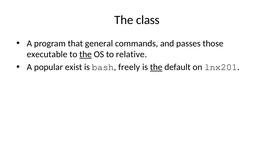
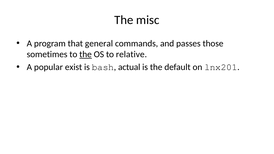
class: class -> misc
executable: executable -> sometimes
freely: freely -> actual
the at (156, 67) underline: present -> none
